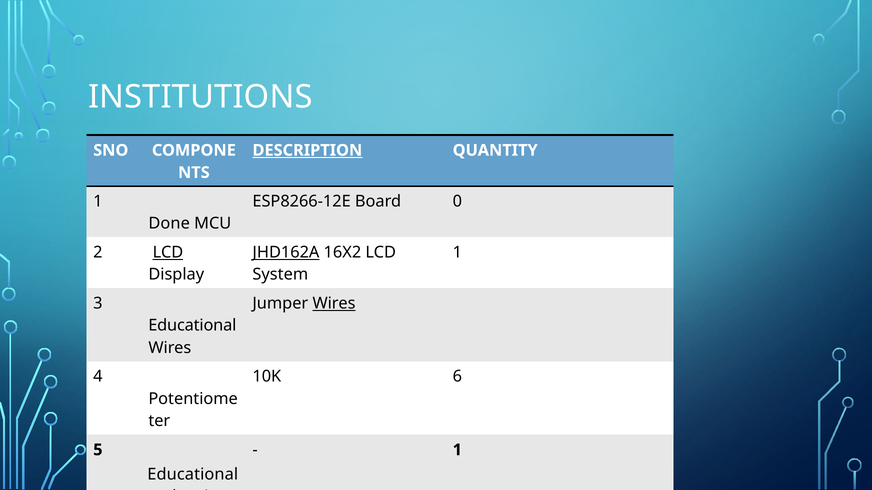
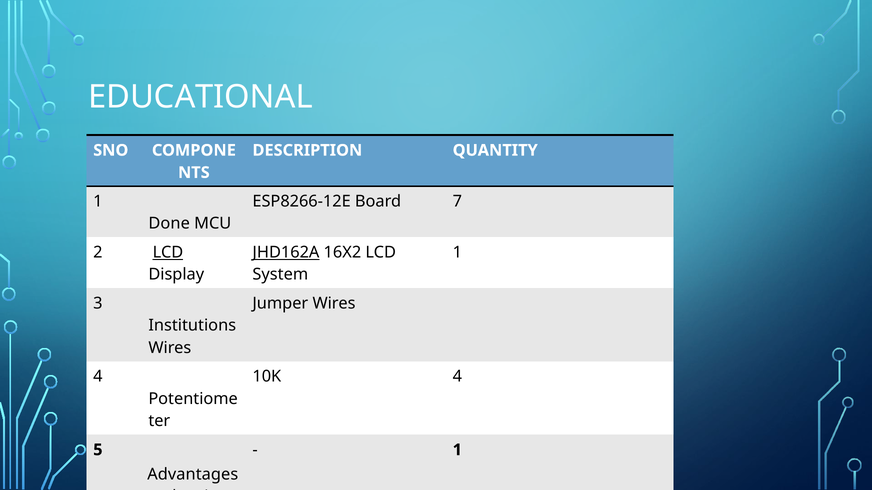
INSTITUTIONS: INSTITUTIONS -> EDUCATIONAL
DESCRIPTION underline: present -> none
0: 0 -> 7
Wires at (334, 304) underline: present -> none
Educational at (192, 326): Educational -> Institutions
10K 6: 6 -> 4
Educational at (193, 475): Educational -> Advantages
